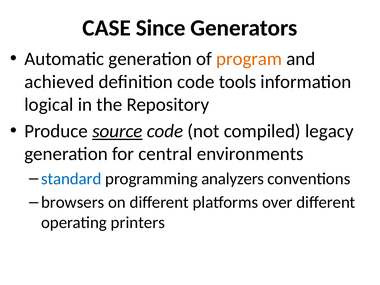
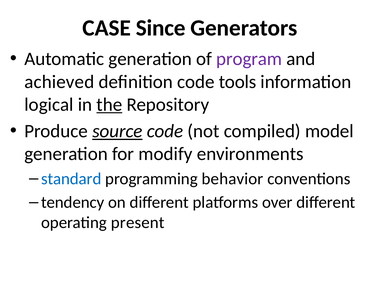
program colour: orange -> purple
the underline: none -> present
legacy: legacy -> model
central: central -> modify
analyzers: analyzers -> behavior
browsers: browsers -> tendency
printers: printers -> present
